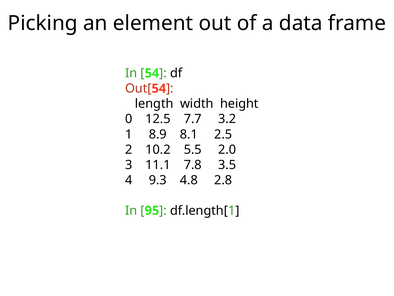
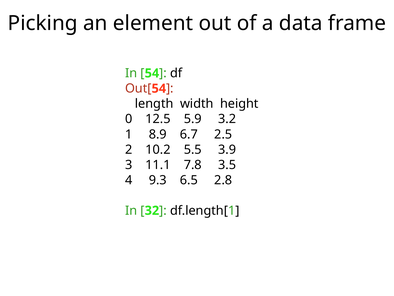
7.7: 7.7 -> 5.9
8.1: 8.1 -> 6.7
2.0: 2.0 -> 3.9
4.8: 4.8 -> 6.5
95: 95 -> 32
